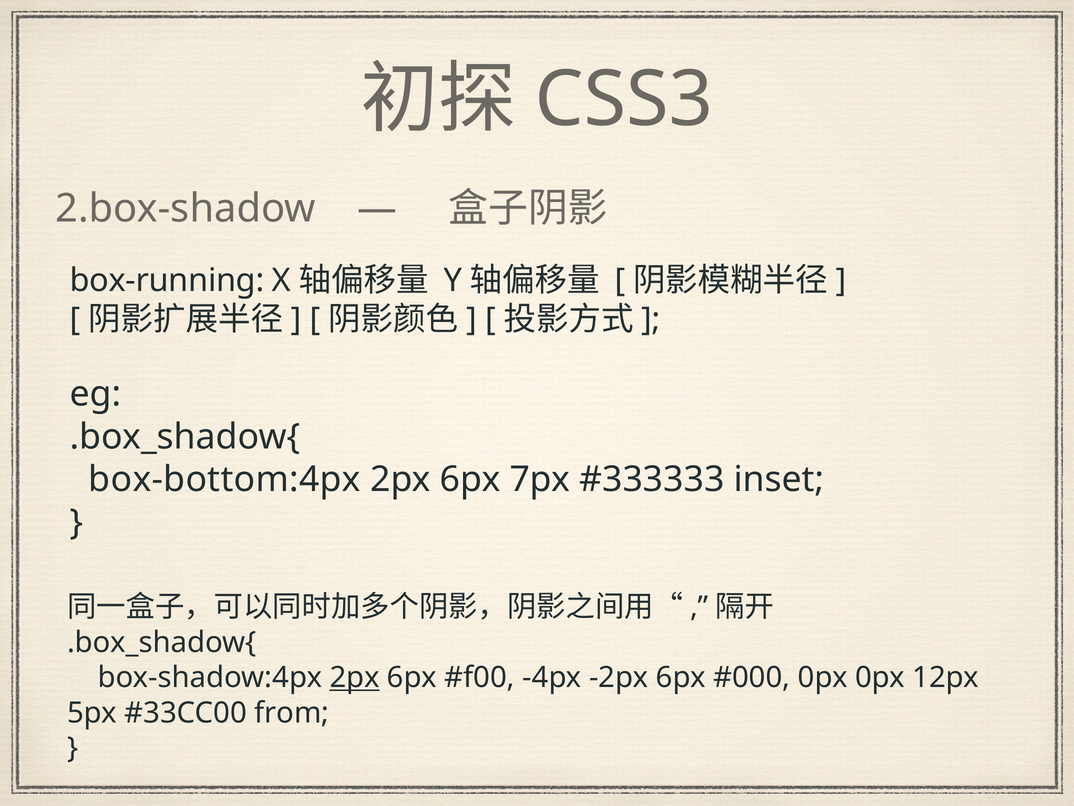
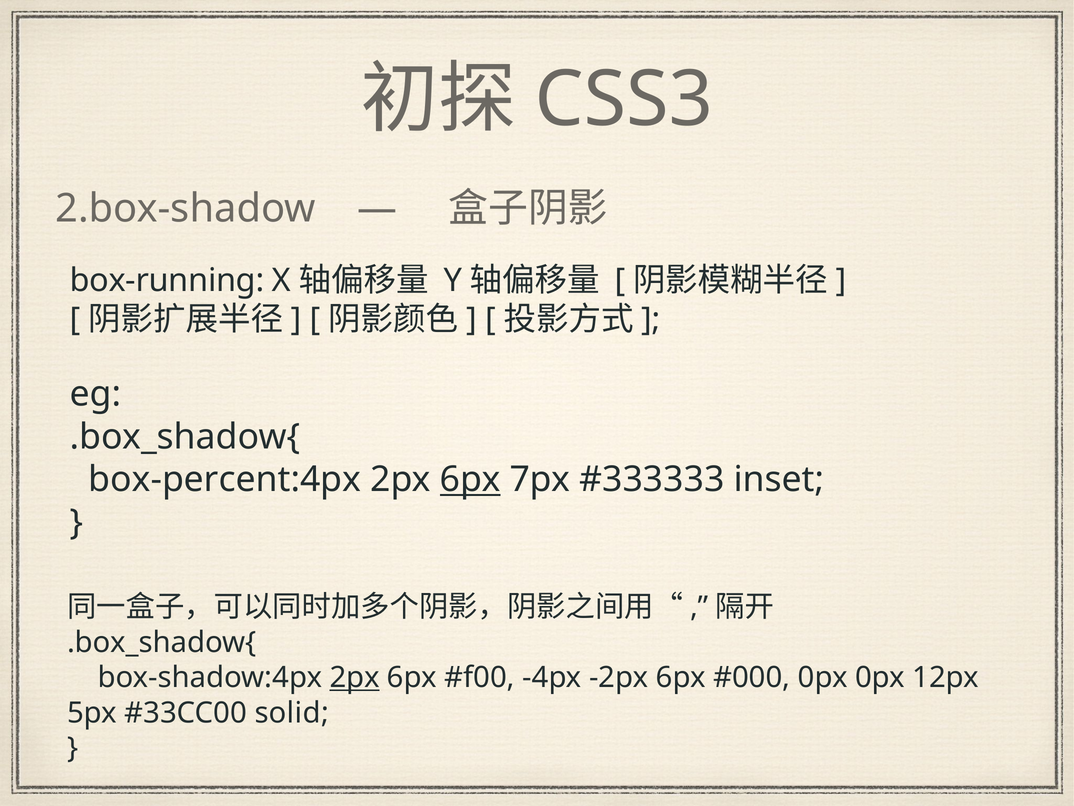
box-bottom:4px: box-bottom:4px -> box-percent:4px
6px at (470, 479) underline: none -> present
from: from -> solid
